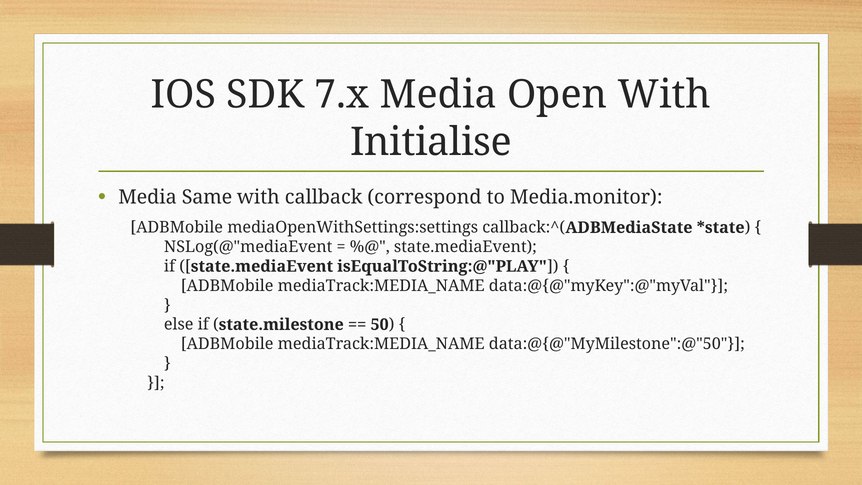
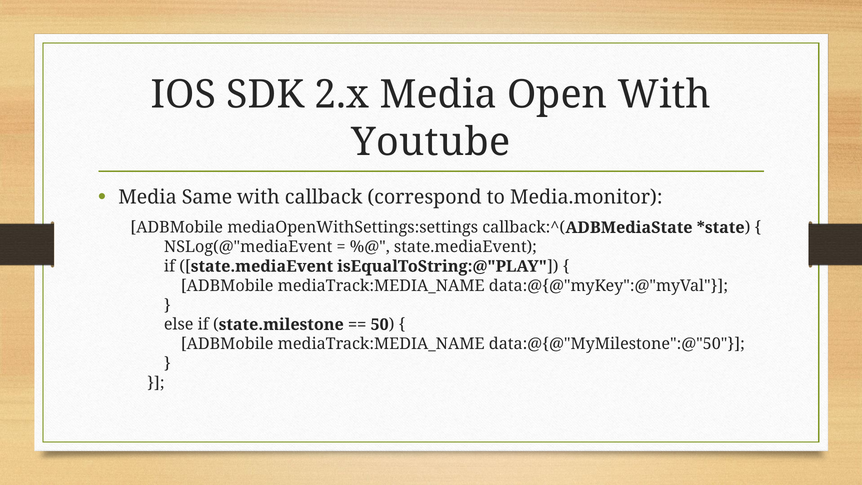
7.x: 7.x -> 2.x
Initialise: Initialise -> Youtube
